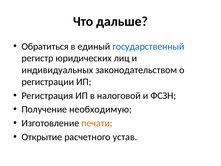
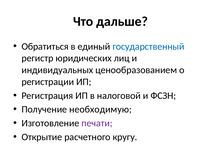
законодательством: законодательством -> ценообразованием
печати colour: orange -> purple
устав: устав -> кругу
